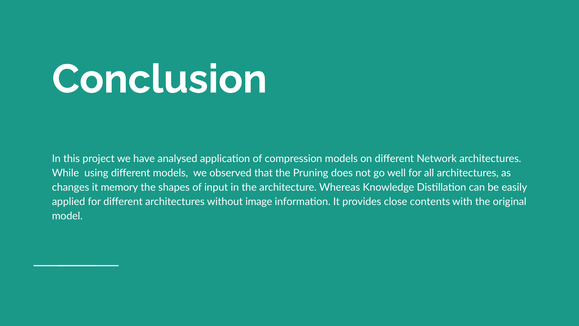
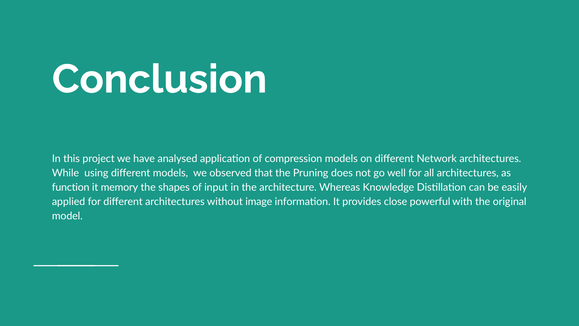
changes: changes -> function
contents: contents -> powerful
